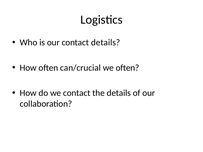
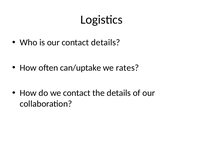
can/crucial: can/crucial -> can/uptake
we often: often -> rates
